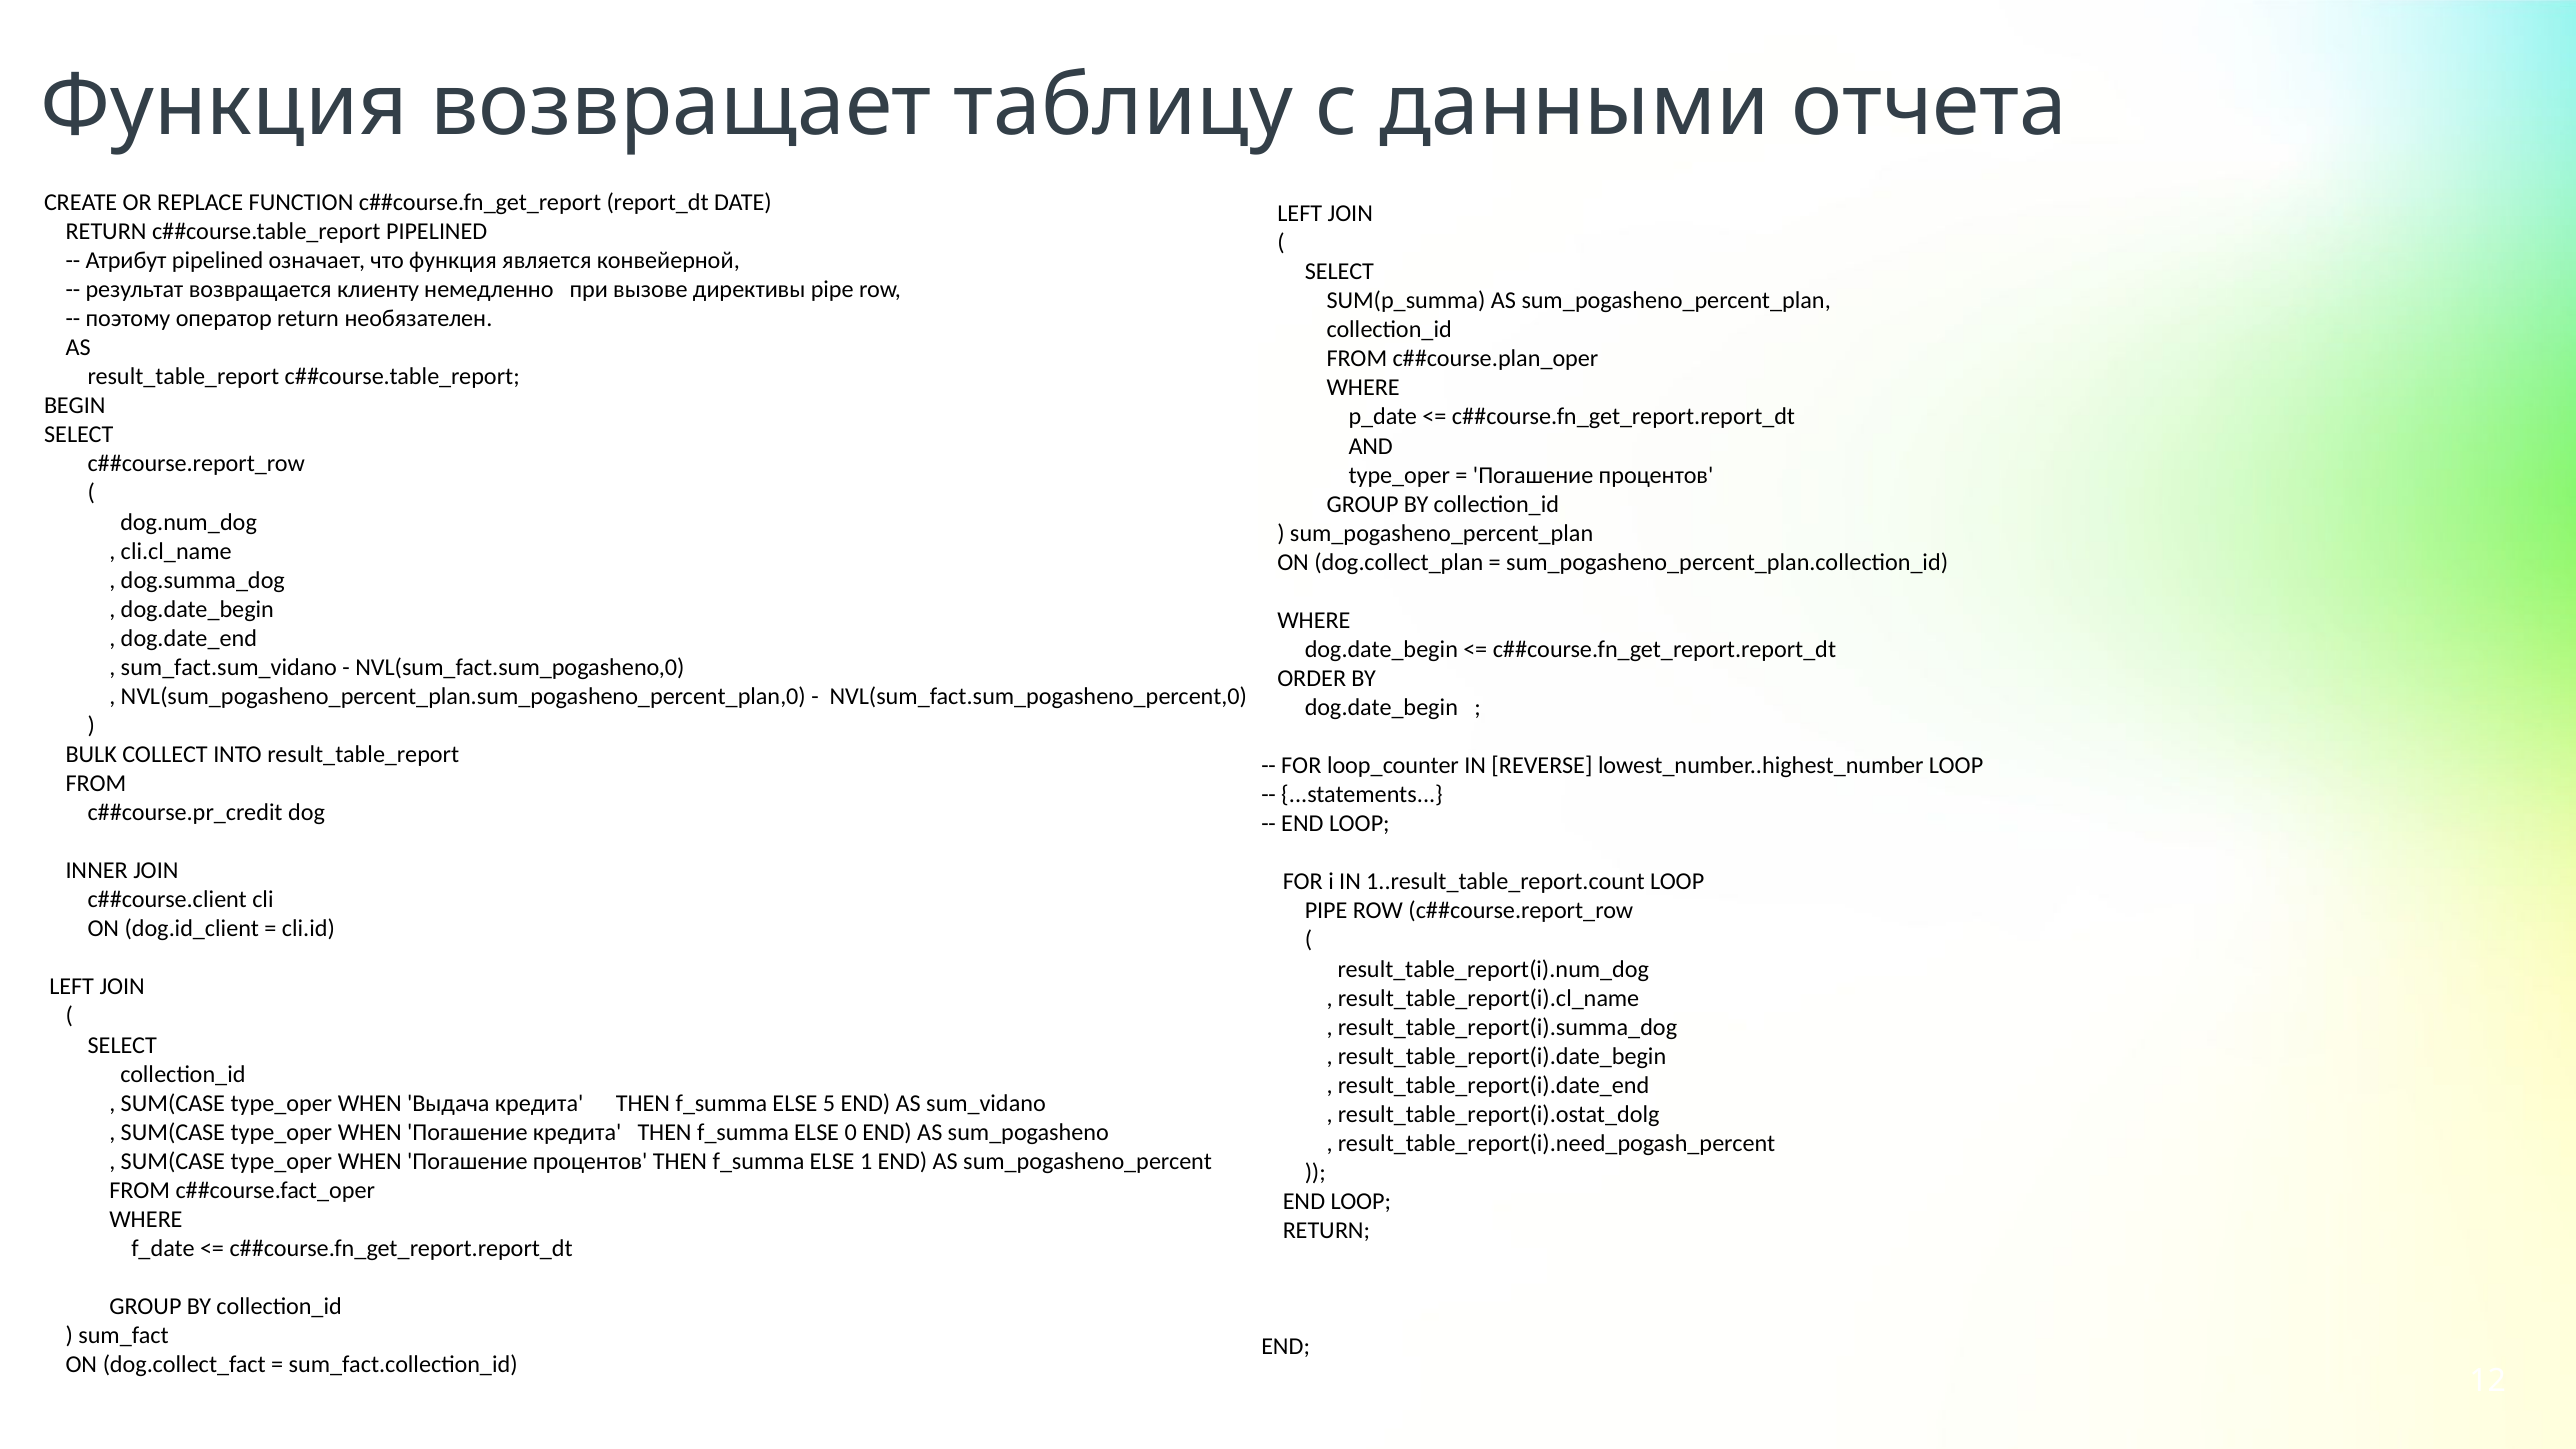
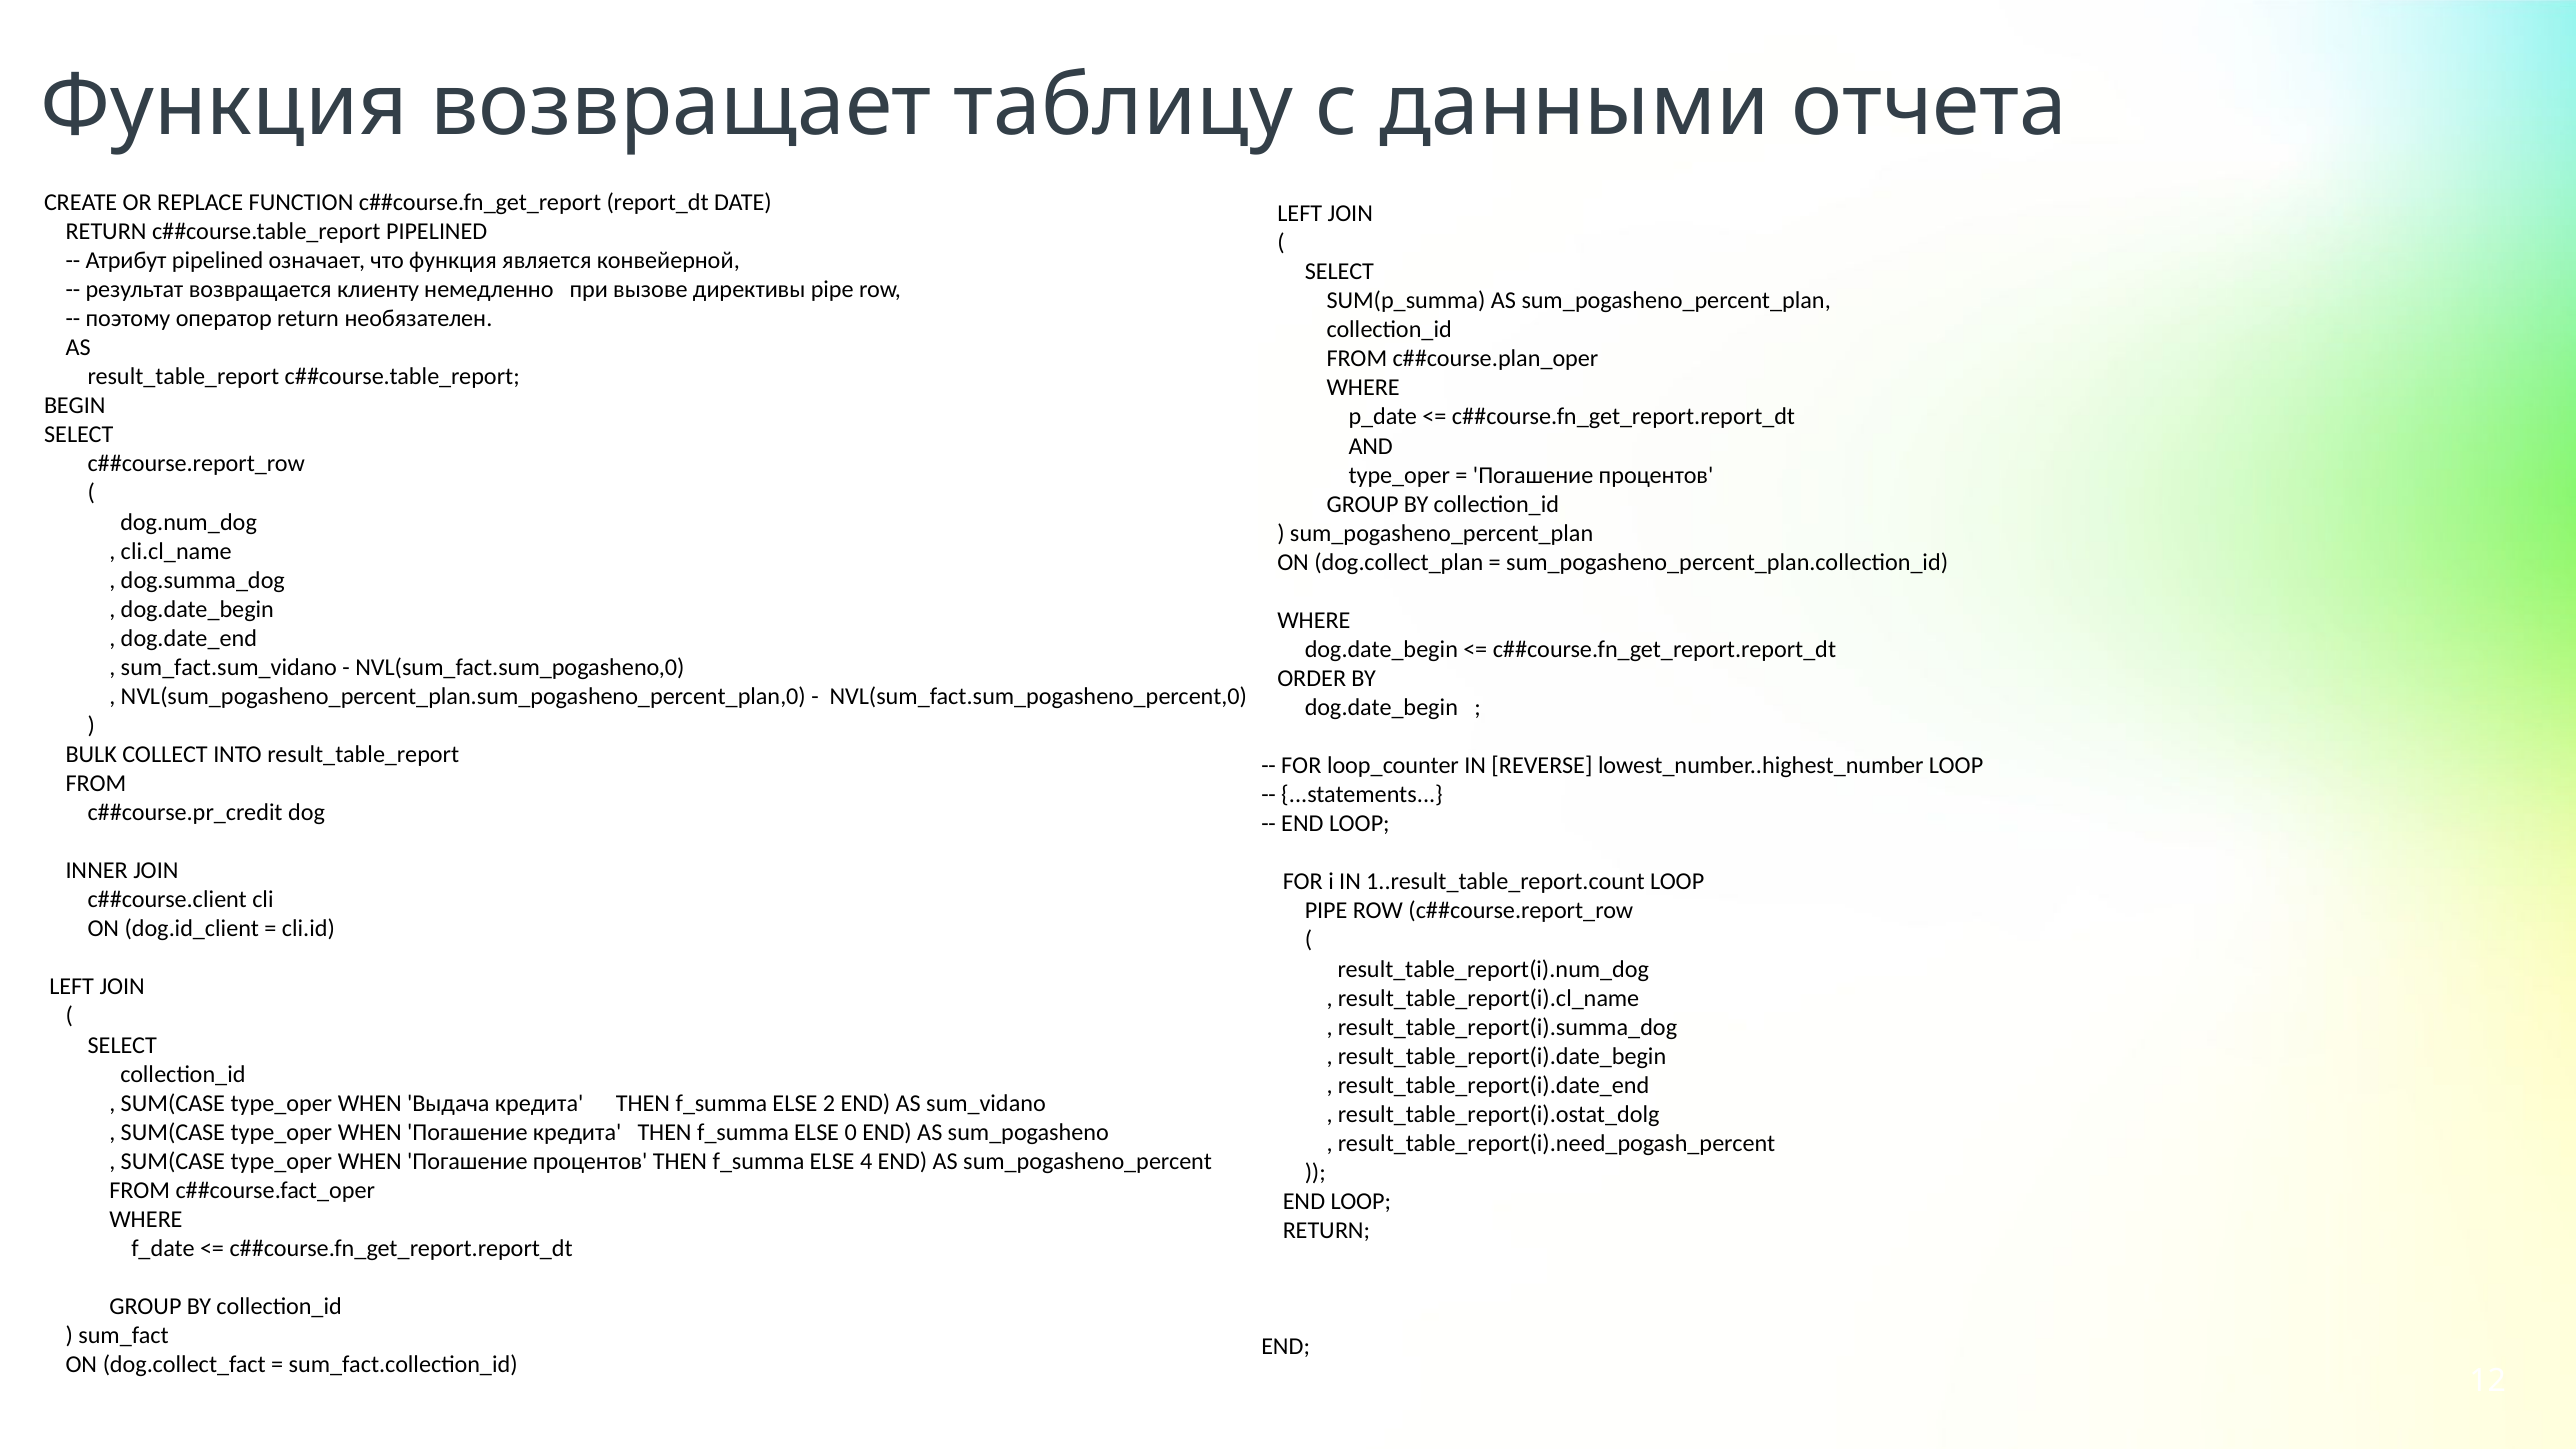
5: 5 -> 2
1: 1 -> 4
